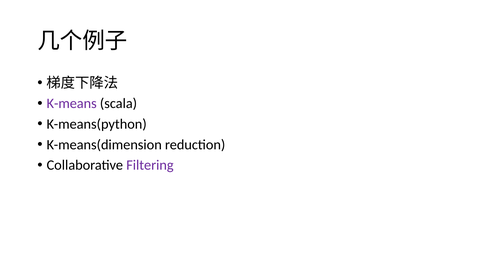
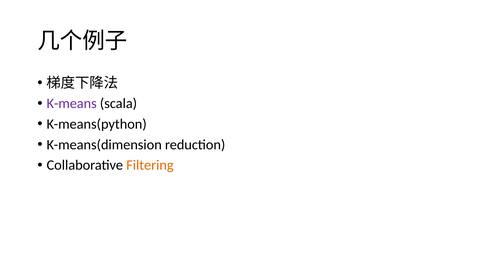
Filtering colour: purple -> orange
